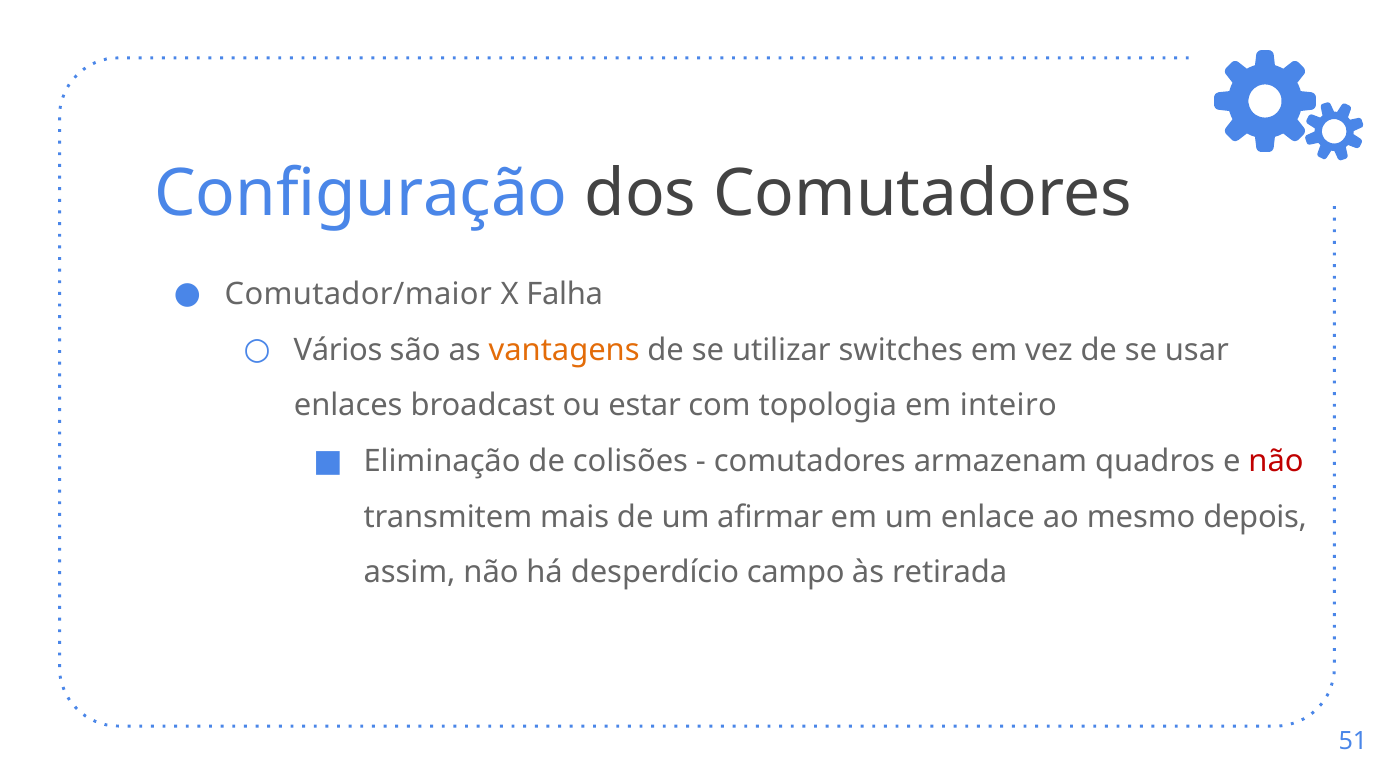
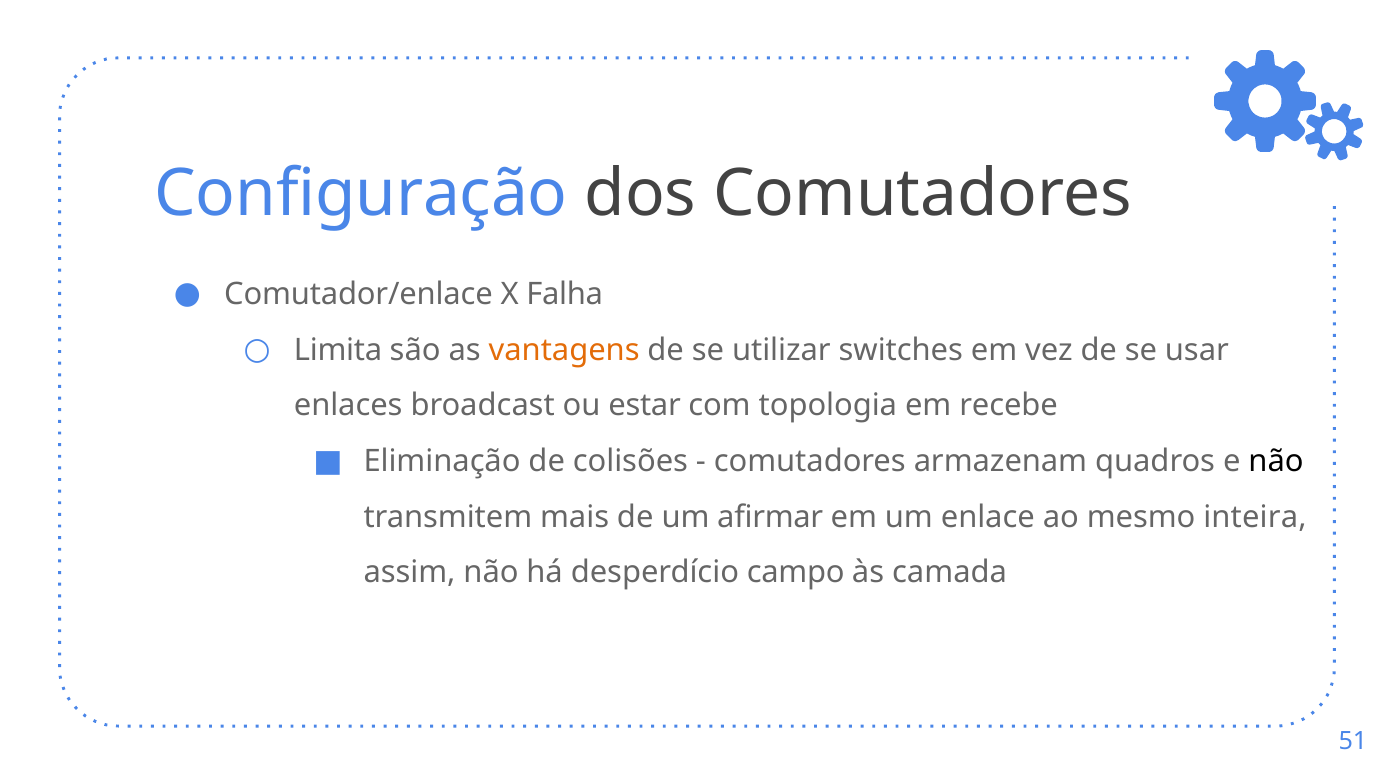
Comutador/maior: Comutador/maior -> Comutador/enlace
Vários: Vários -> Limita
inteiro: inteiro -> recebe
não at (1276, 461) colour: red -> black
depois: depois -> inteira
retirada: retirada -> camada
